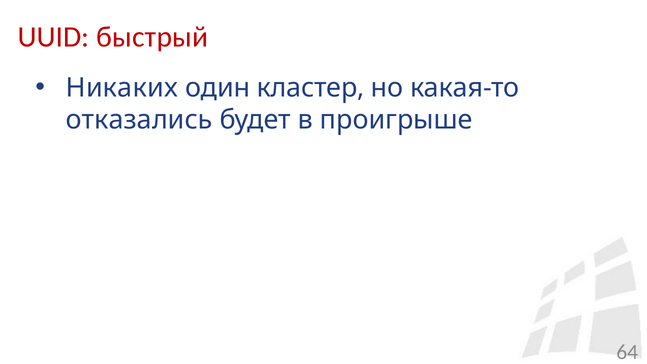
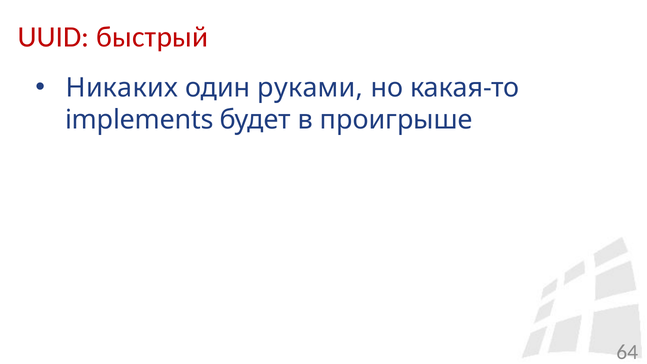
кластер: кластер -> руками
отказались: отказались -> implements
